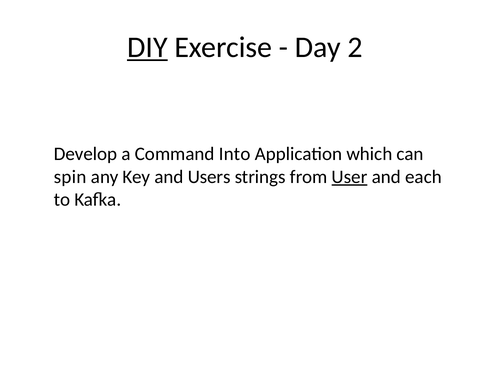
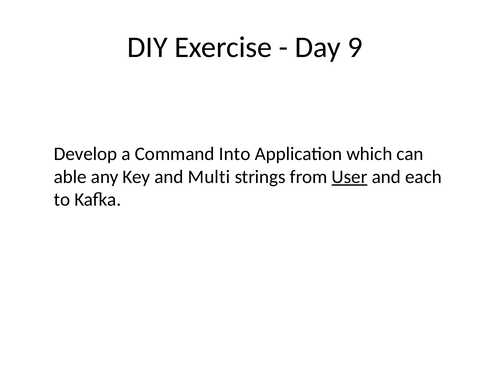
DIY underline: present -> none
2: 2 -> 9
spin: spin -> able
Users: Users -> Multi
